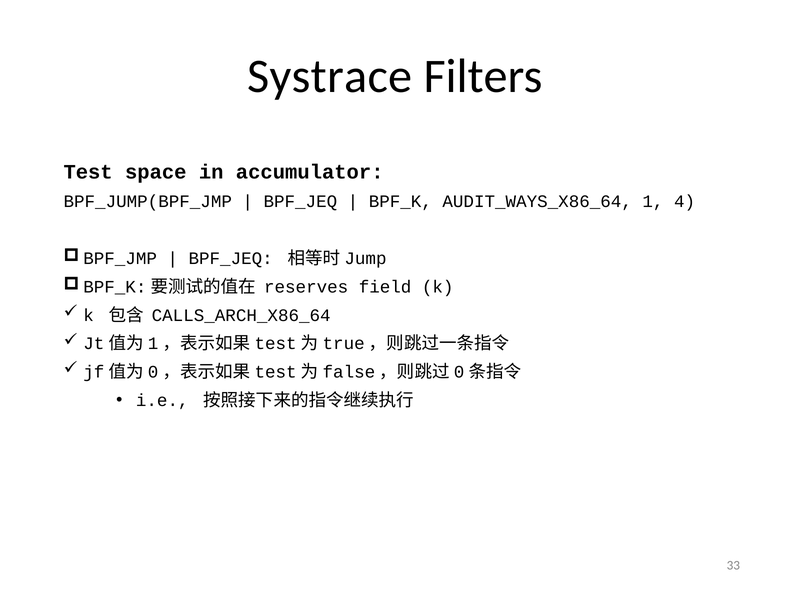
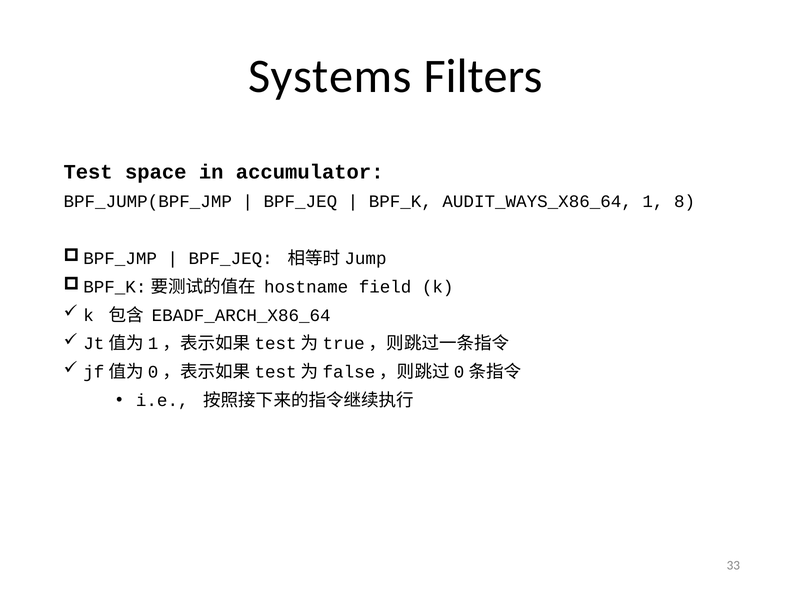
Systrace: Systrace -> Systems
4: 4 -> 8
reserves: reserves -> hostname
CALLS_ARCH_X86_64: CALLS_ARCH_X86_64 -> EBADF_ARCH_X86_64
